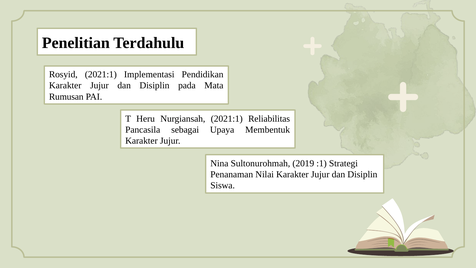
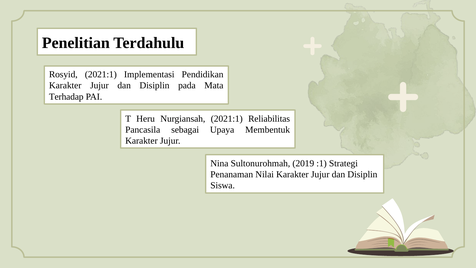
Rumusan: Rumusan -> Terhadap
